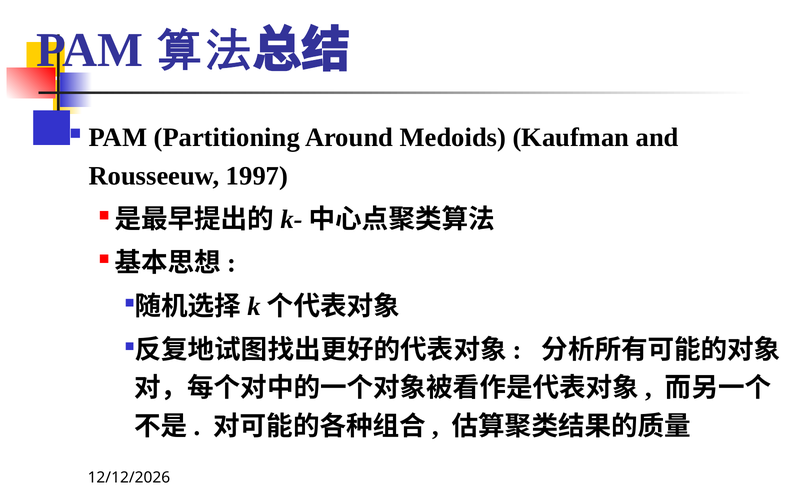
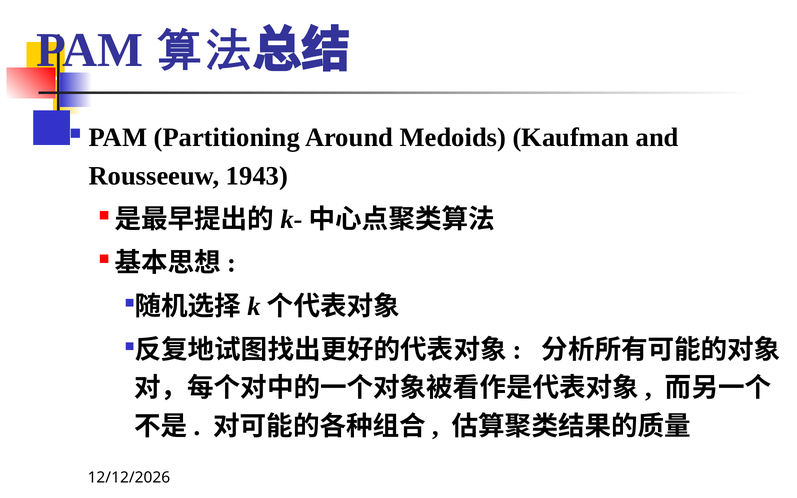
1997: 1997 -> 1943
